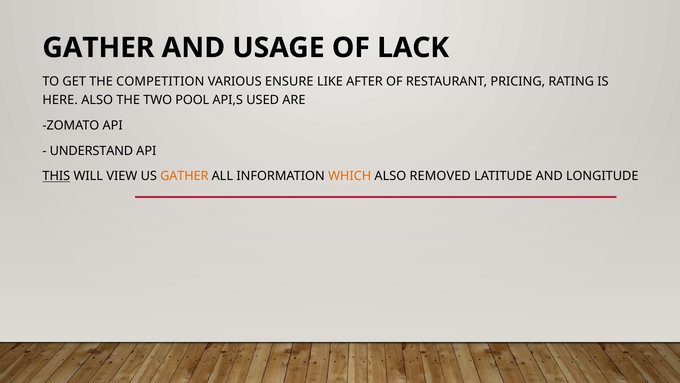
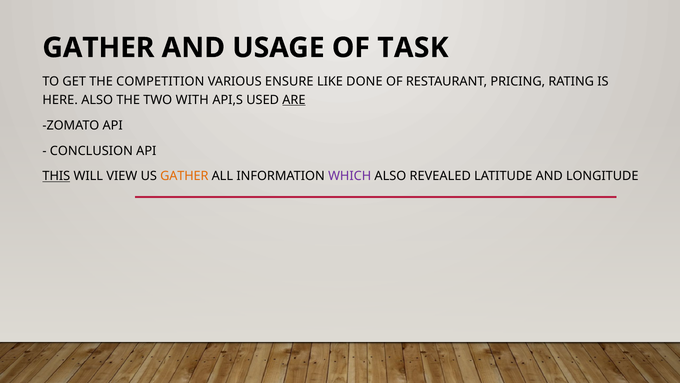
LACK: LACK -> TASK
AFTER: AFTER -> DONE
POOL: POOL -> WITH
ARE underline: none -> present
UNDERSTAND: UNDERSTAND -> CONCLUSION
WHICH colour: orange -> purple
REMOVED: REMOVED -> REVEALED
